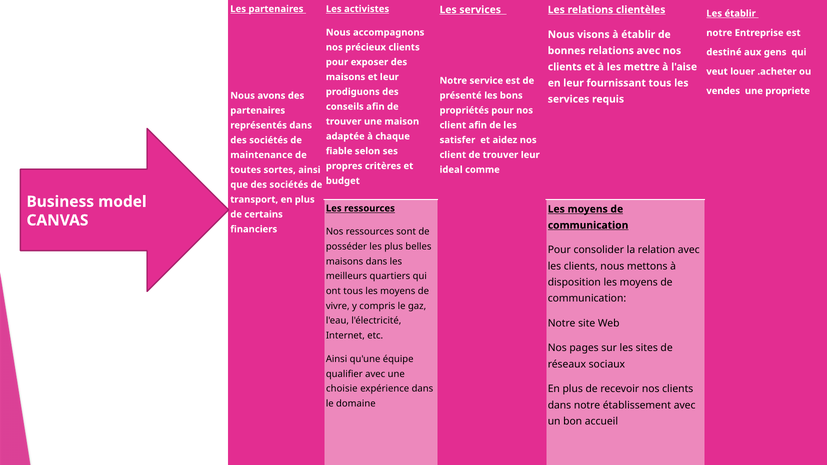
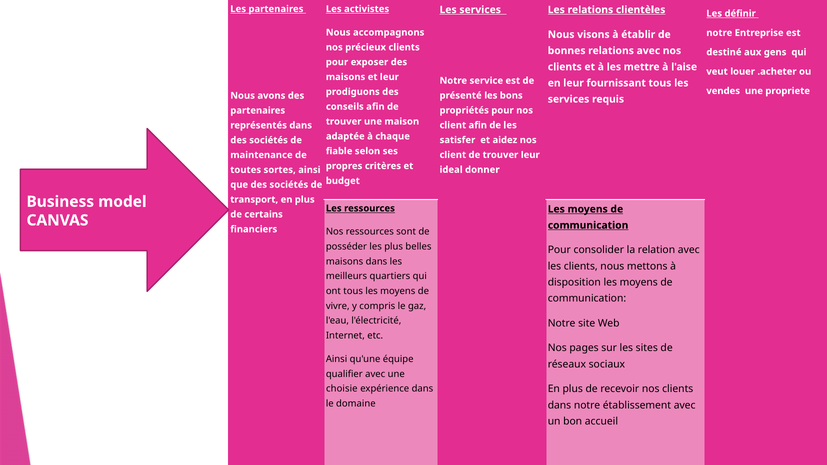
Les établir: établir -> définir
comme: comme -> donner
